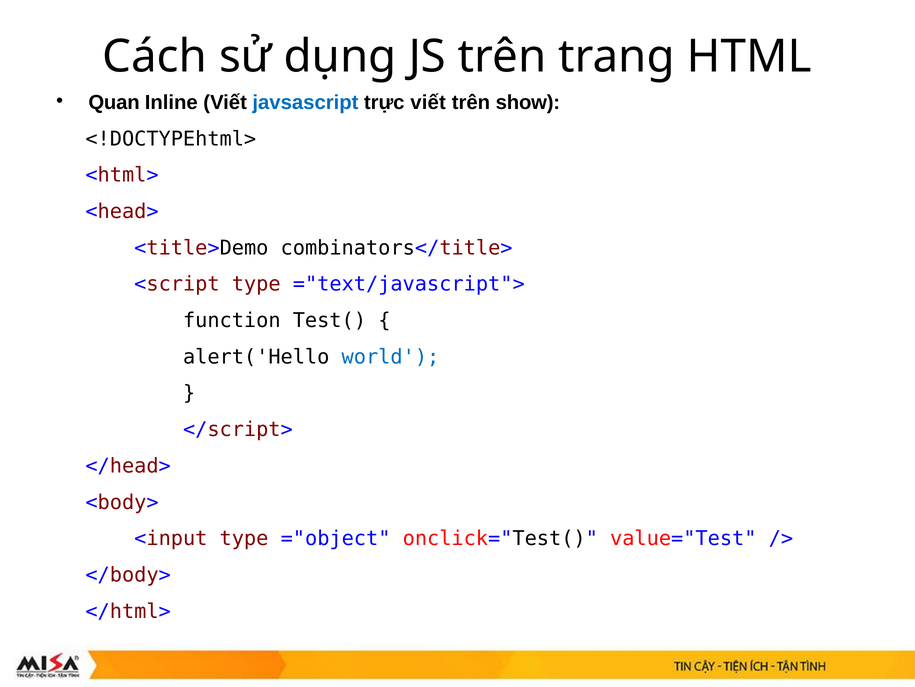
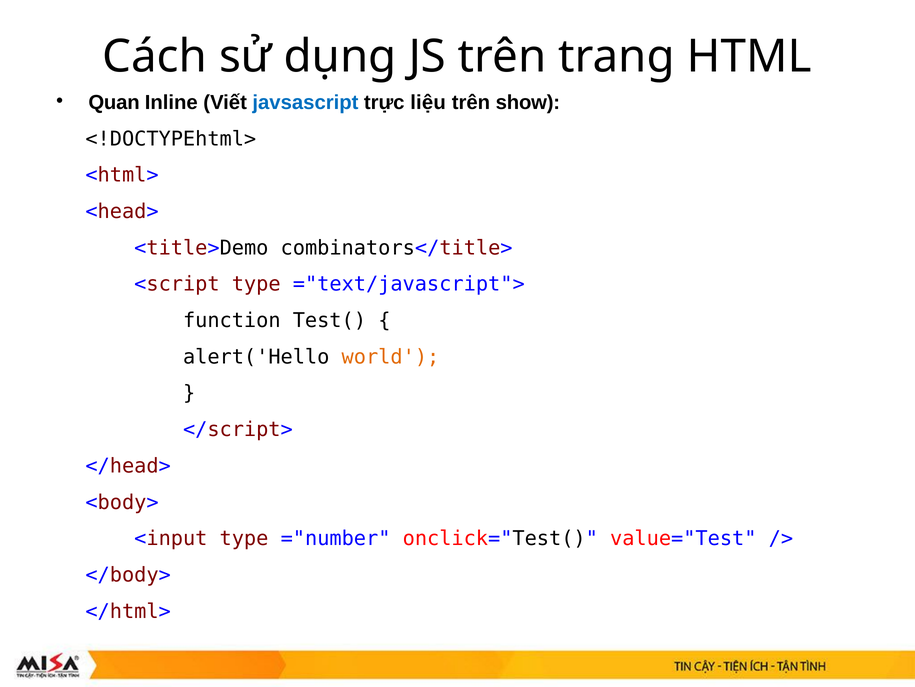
trực viết: viết -> liệu
world colour: blue -> orange
="object: ="object -> ="number
